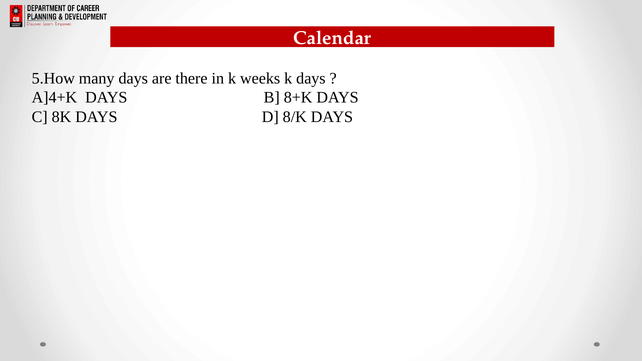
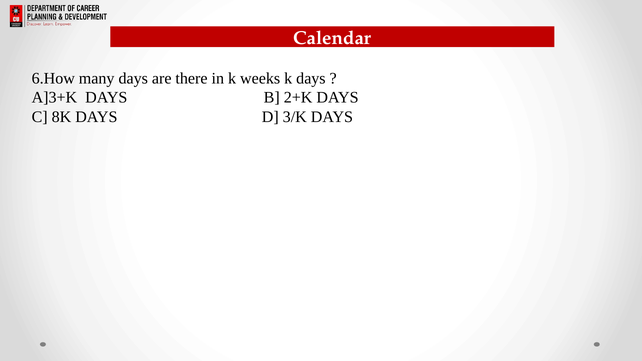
5.How: 5.How -> 6.How
A]4+K: A]4+K -> A]3+K
8+K: 8+K -> 2+K
8/K: 8/K -> 3/K
